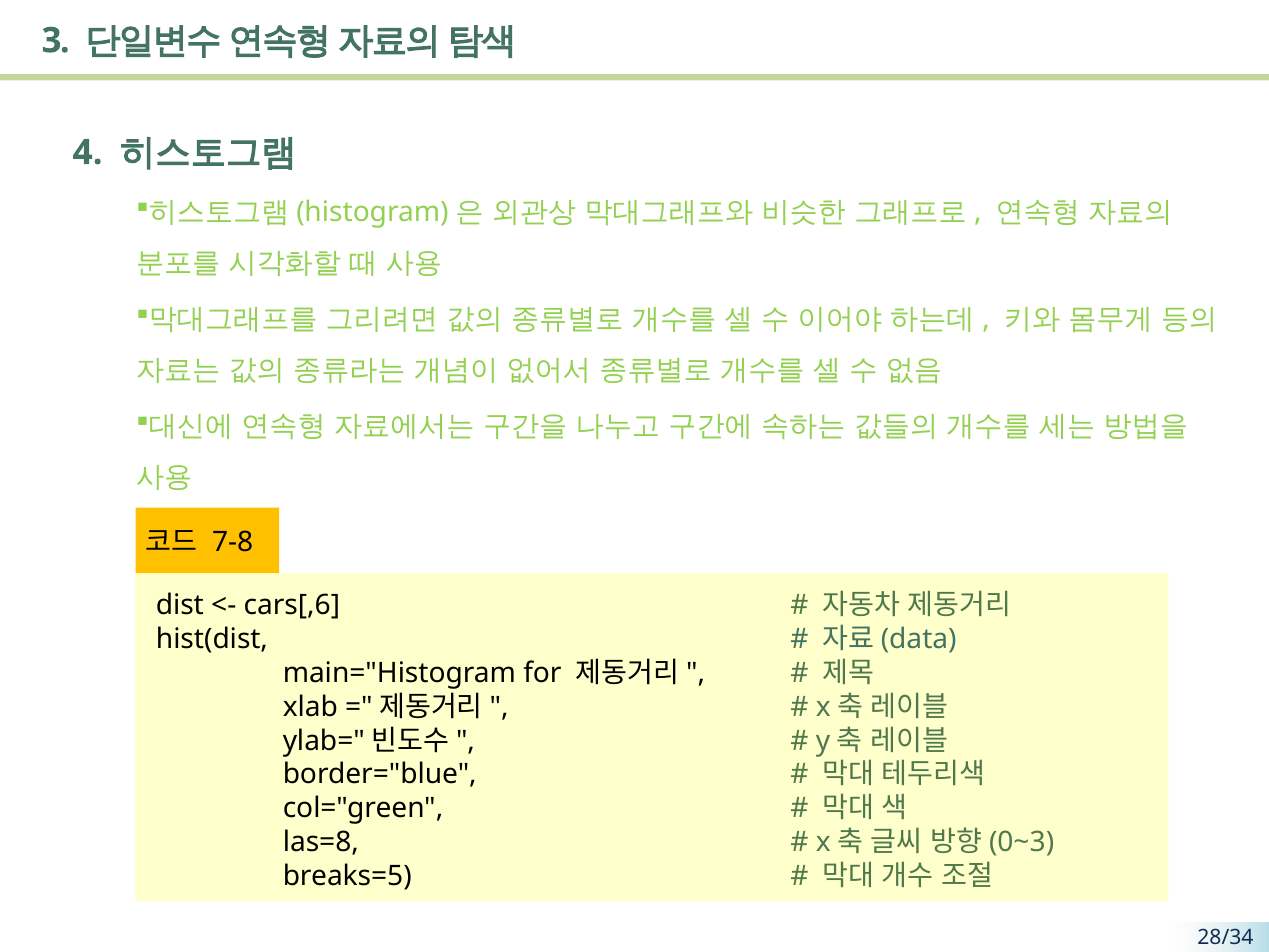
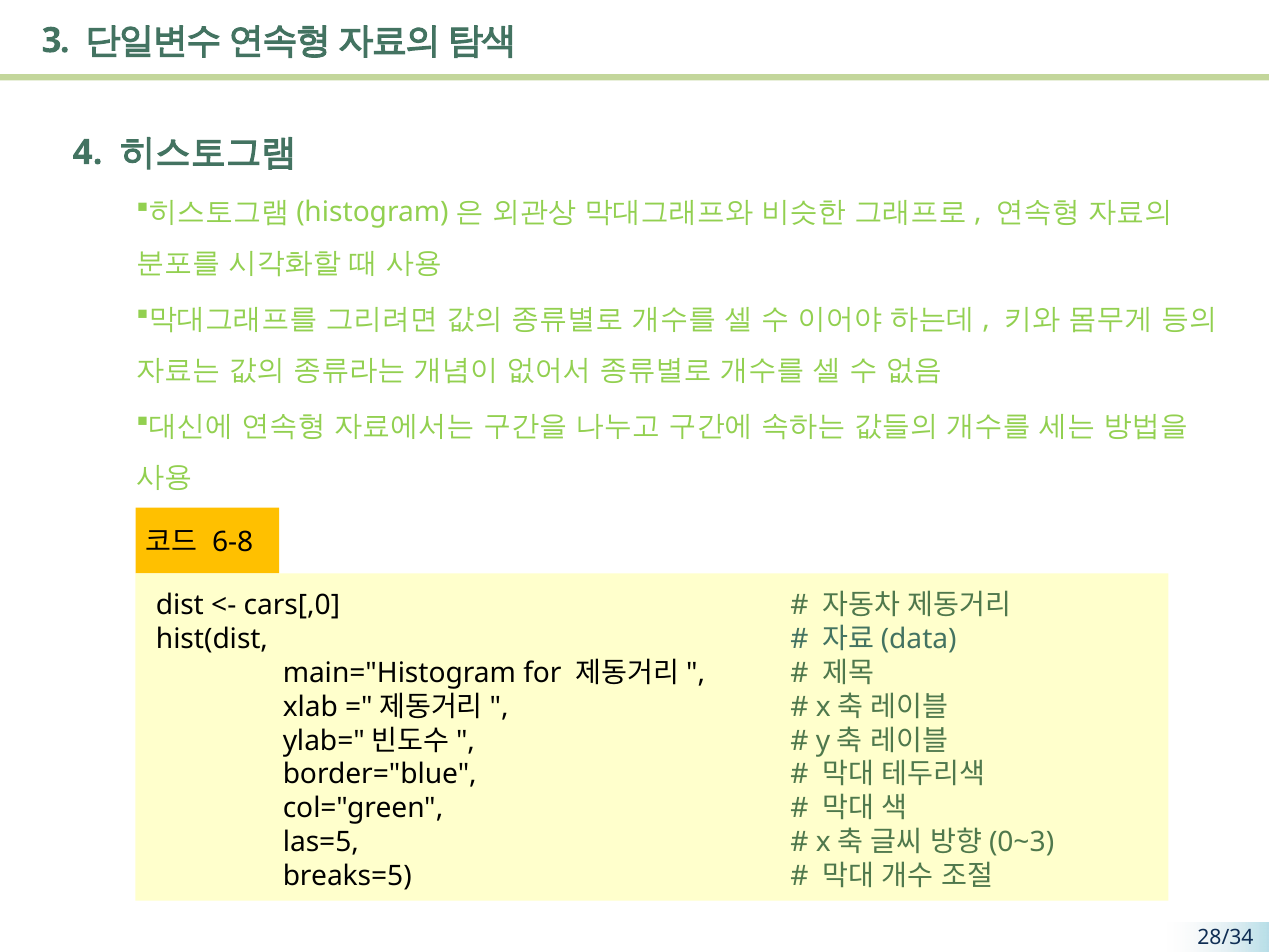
7-8: 7-8 -> 6-8
cars[,6: cars[,6 -> cars[,0
las=8: las=8 -> las=5
